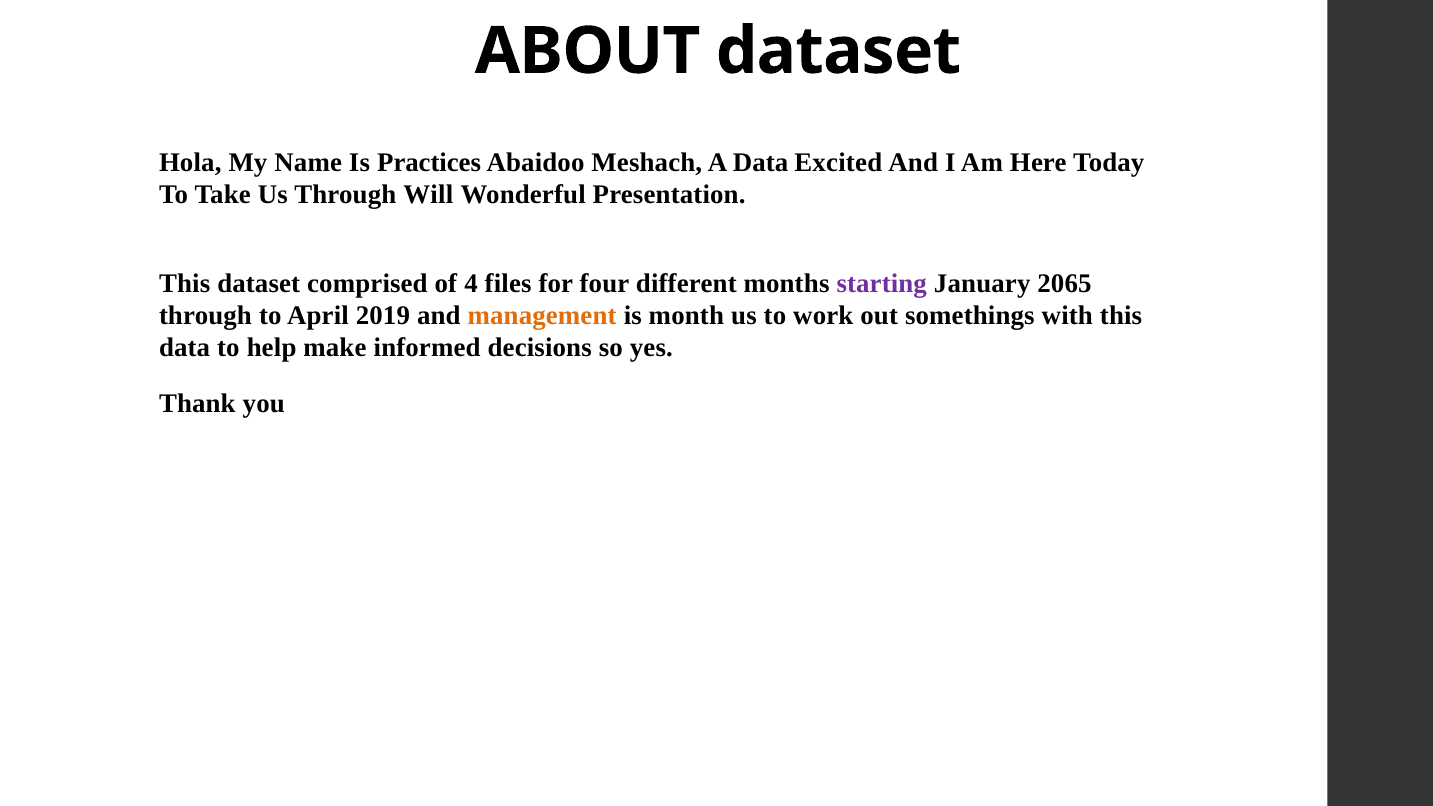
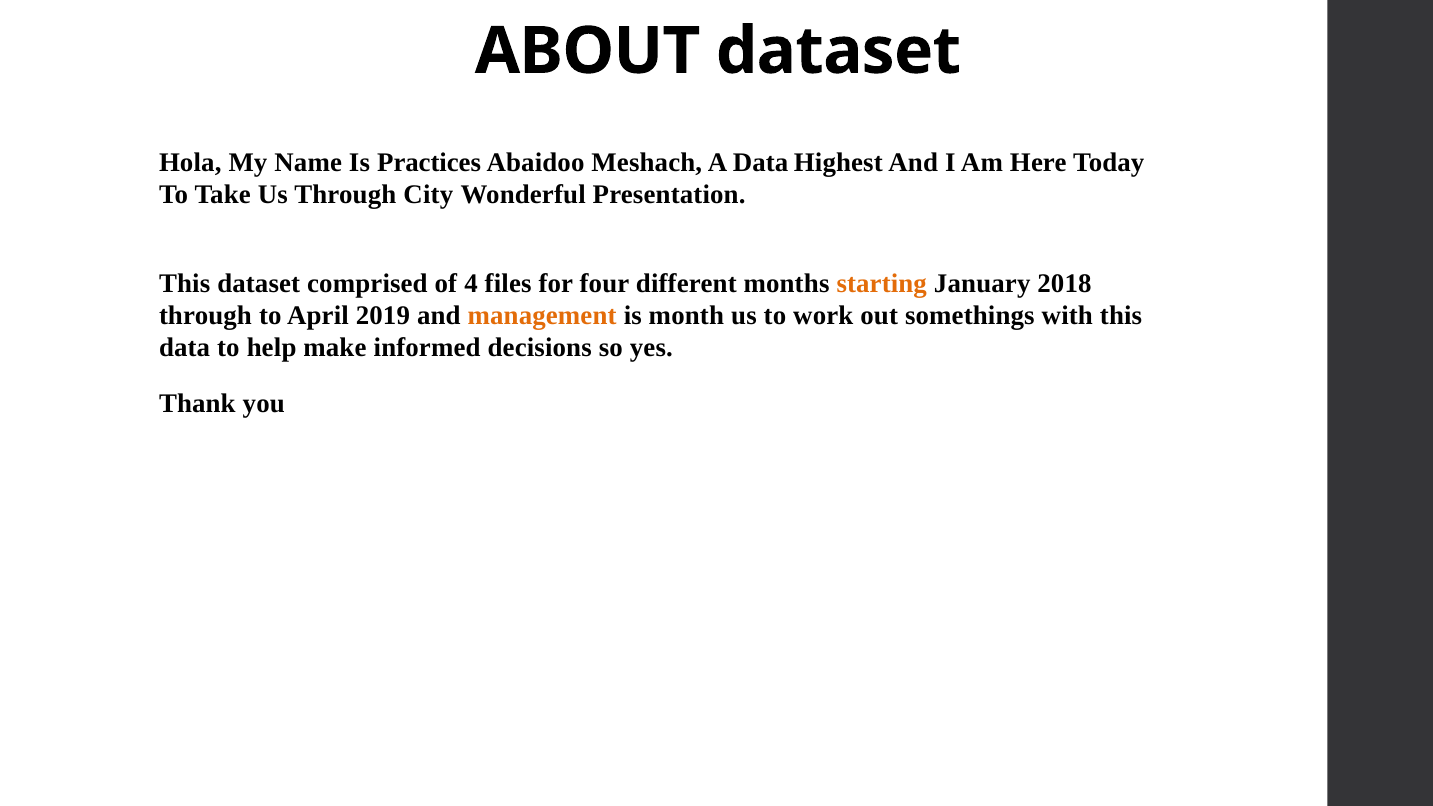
Excited: Excited -> Highest
Will: Will -> City
starting colour: purple -> orange
2065: 2065 -> 2018
